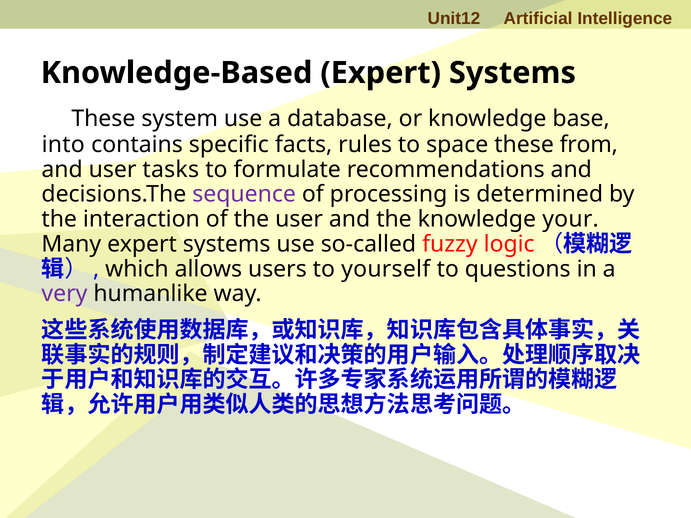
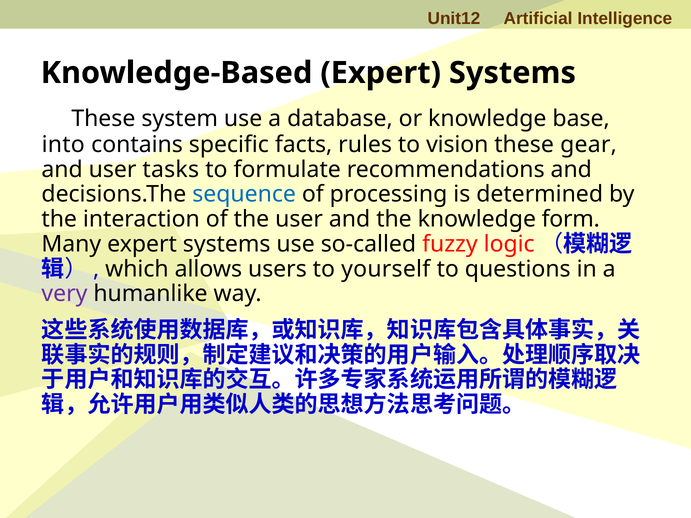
space: space -> vision
from: from -> gear
sequence colour: purple -> blue
your: your -> form
